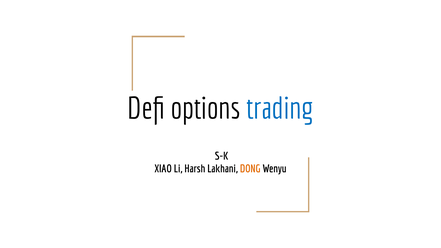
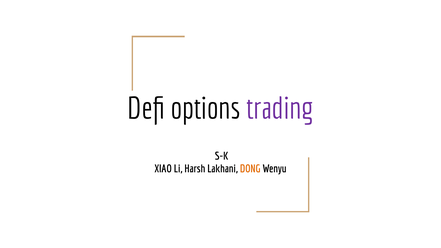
trading colour: blue -> purple
